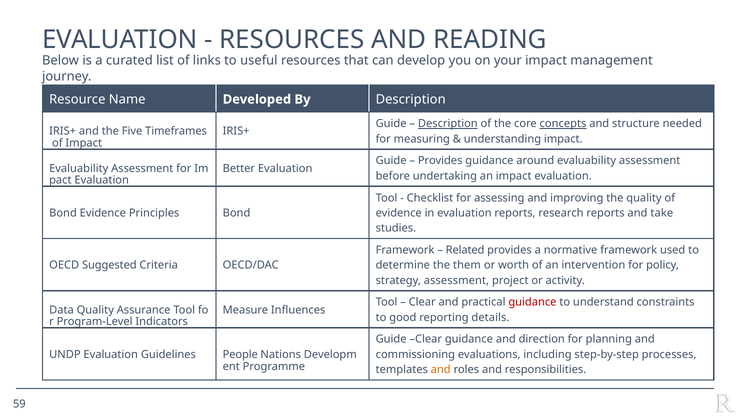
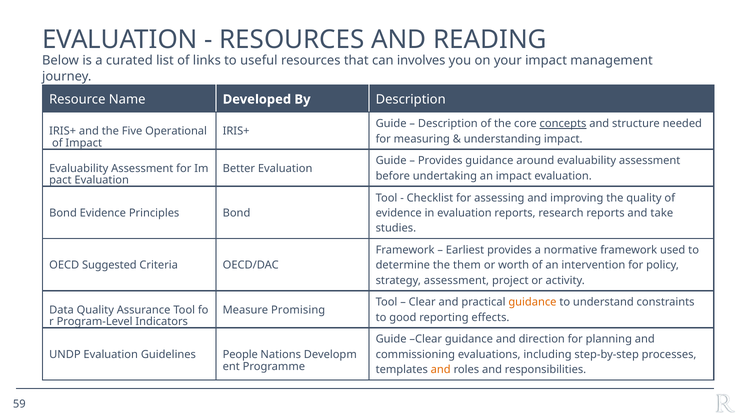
develop: develop -> involves
Description at (448, 124) underline: present -> none
Timeframes: Timeframes -> Operational
Related: Related -> Earliest
guidance at (532, 302) colour: red -> orange
Influences: Influences -> Promising
details: details -> effects
